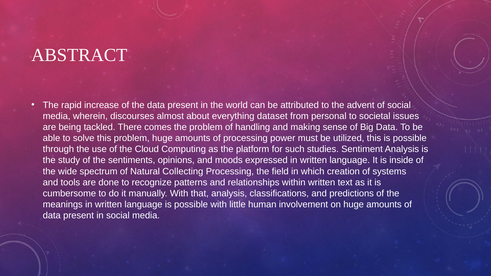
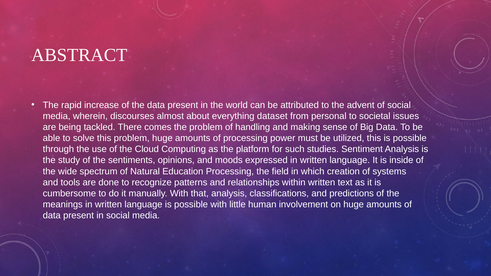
Collecting: Collecting -> Education
